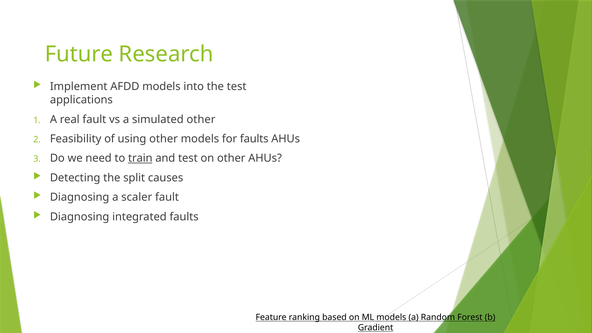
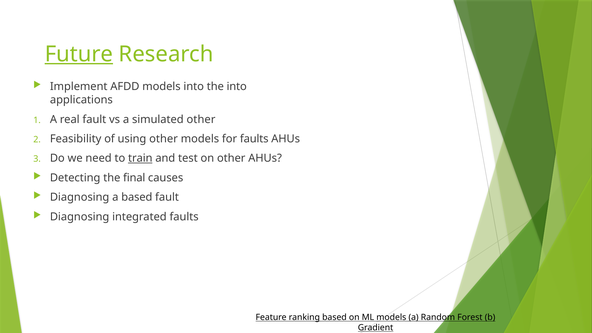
Future underline: none -> present
the test: test -> into
split: split -> final
a scaler: scaler -> based
